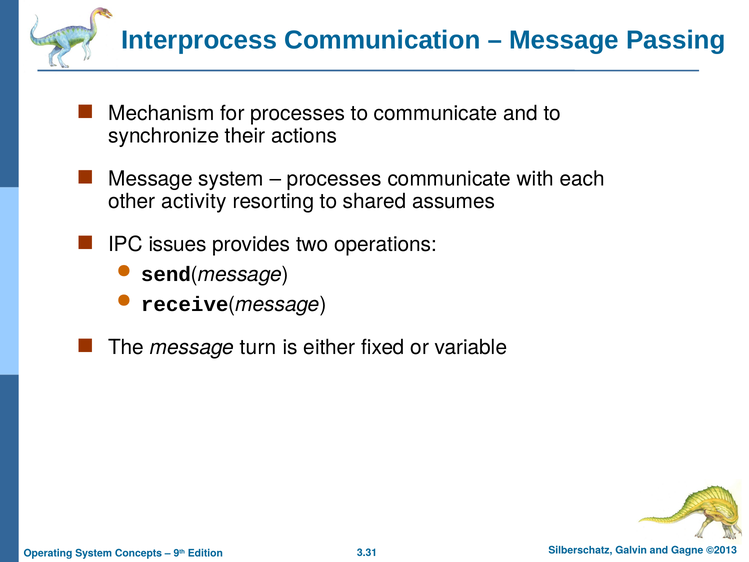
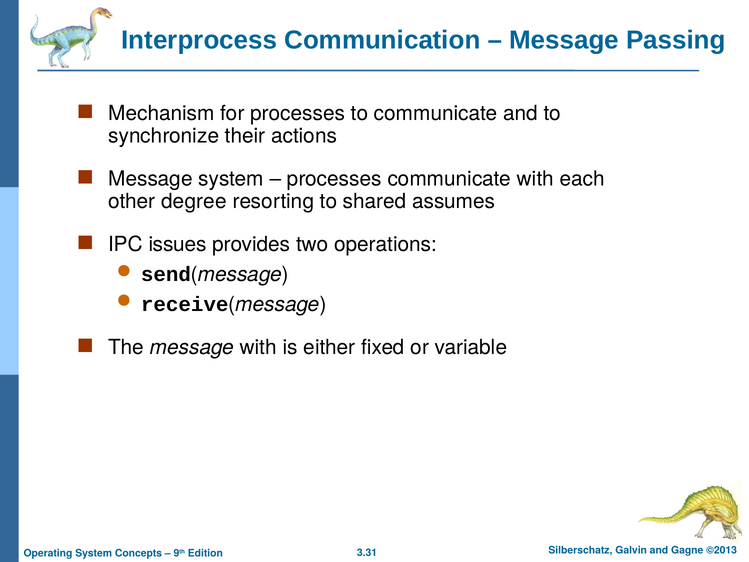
activity: activity -> degree
message turn: turn -> with
